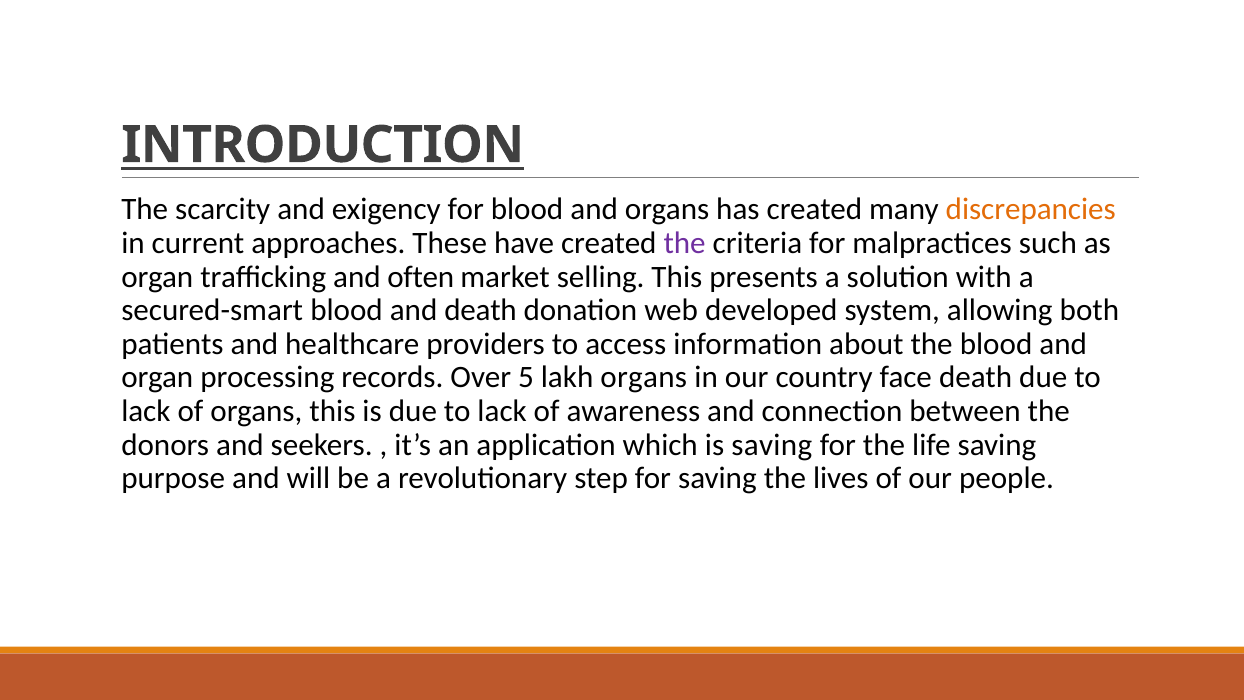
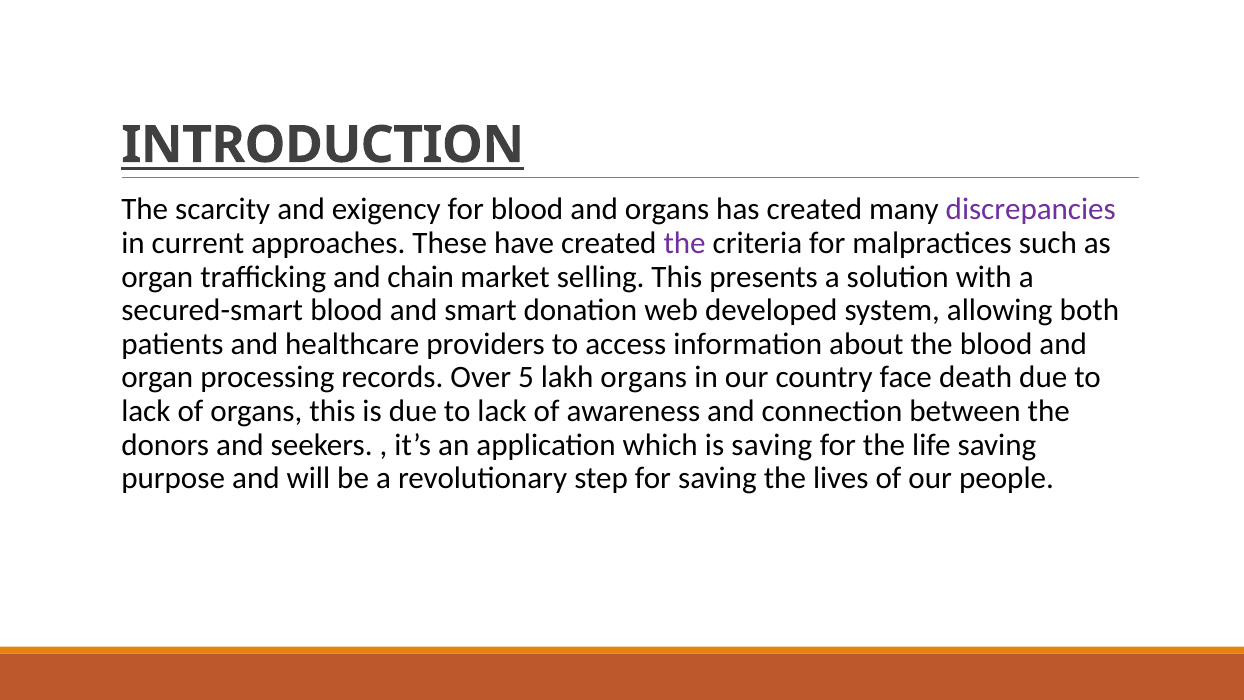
discrepancies colour: orange -> purple
often: often -> chain
and death: death -> smart
